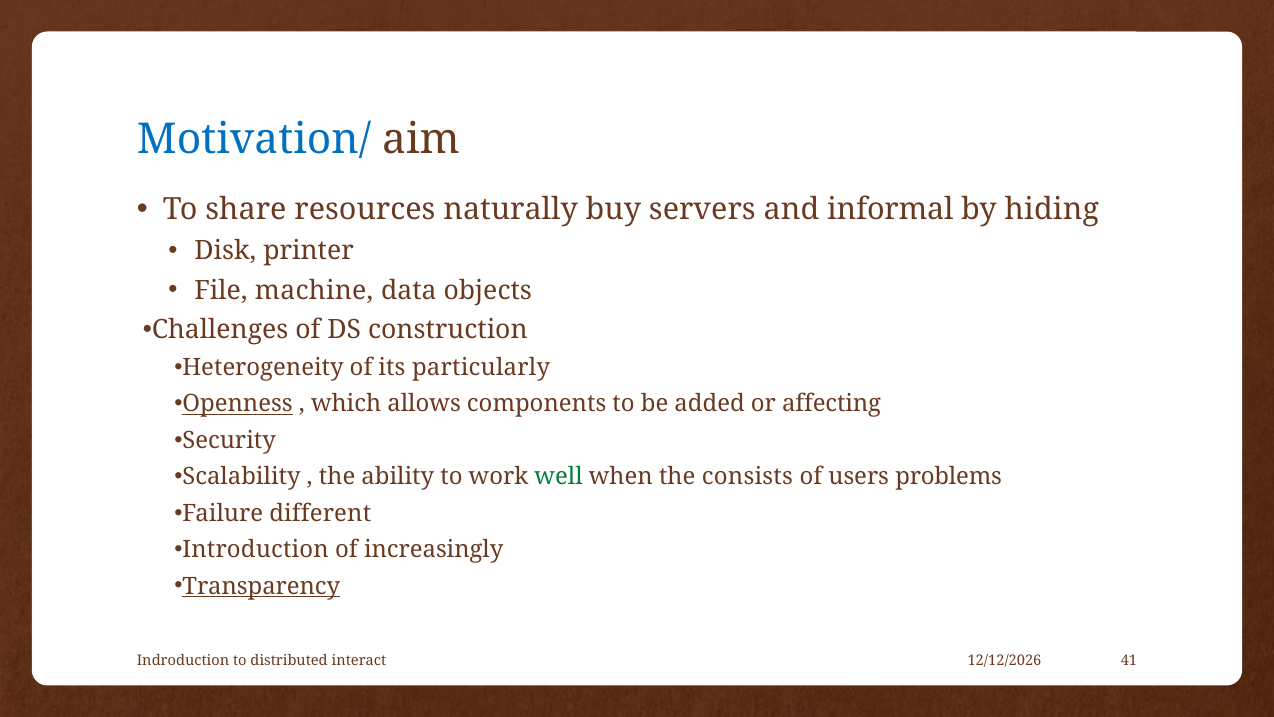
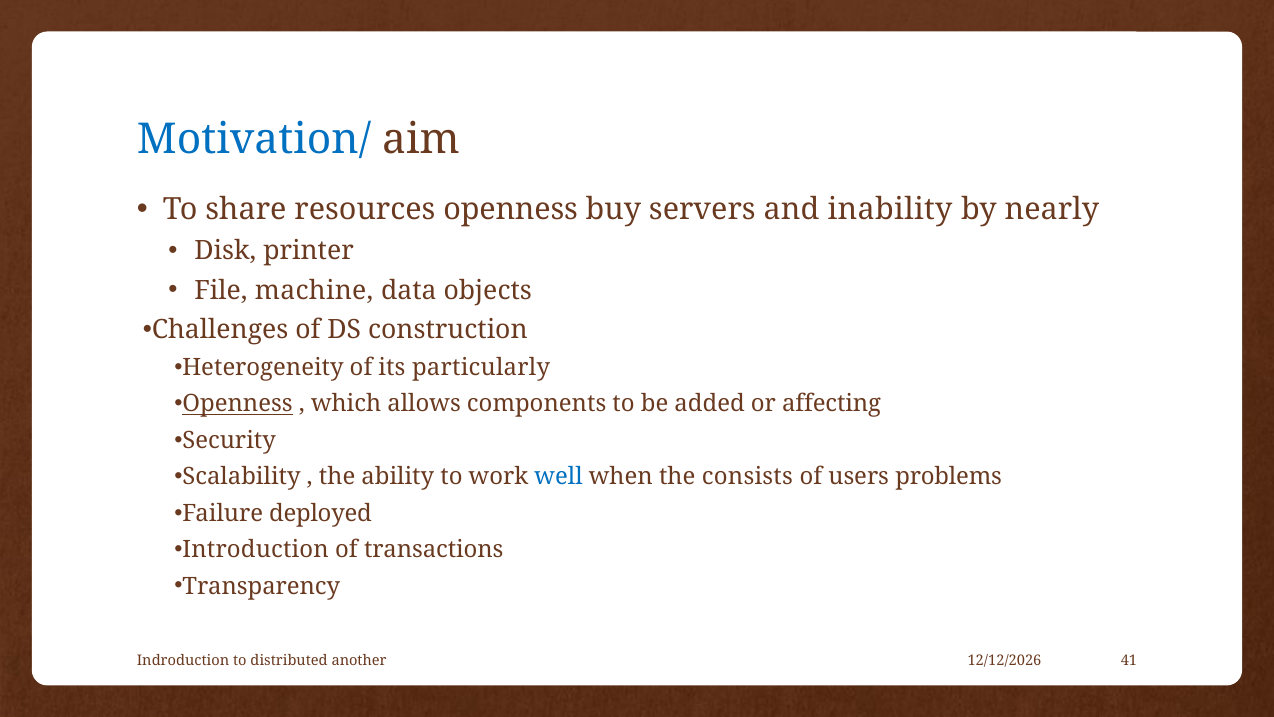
resources naturally: naturally -> openness
informal: informal -> inability
hiding: hiding -> nearly
well colour: green -> blue
different: different -> deployed
increasingly: increasingly -> transactions
Transparency underline: present -> none
interact: interact -> another
